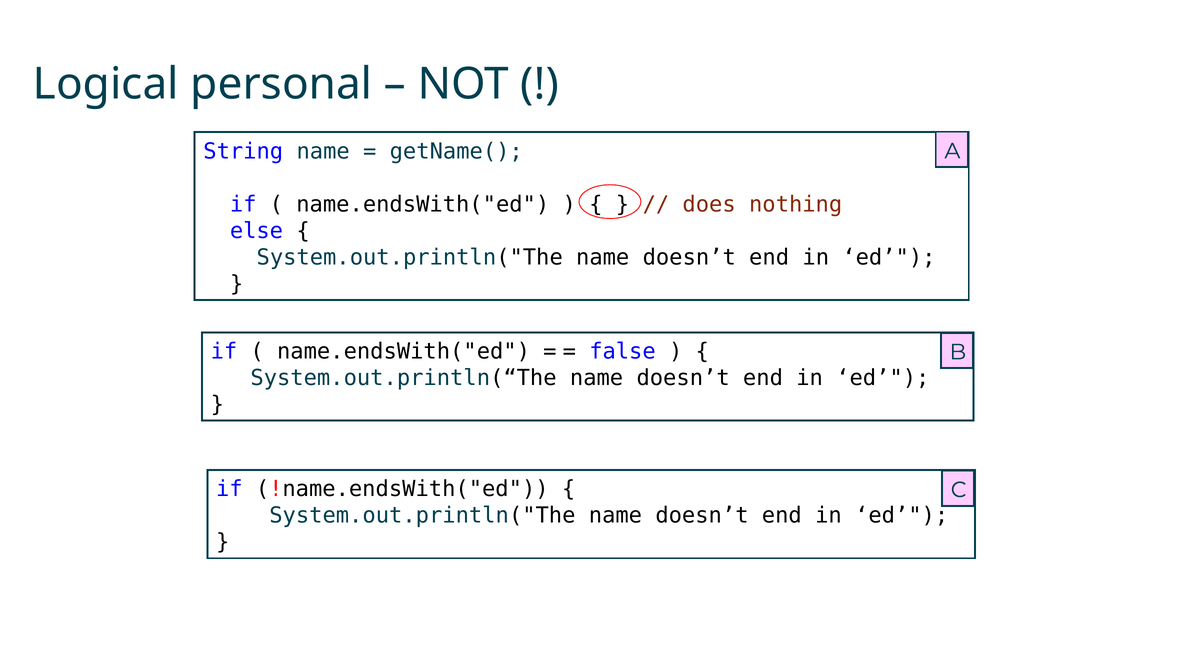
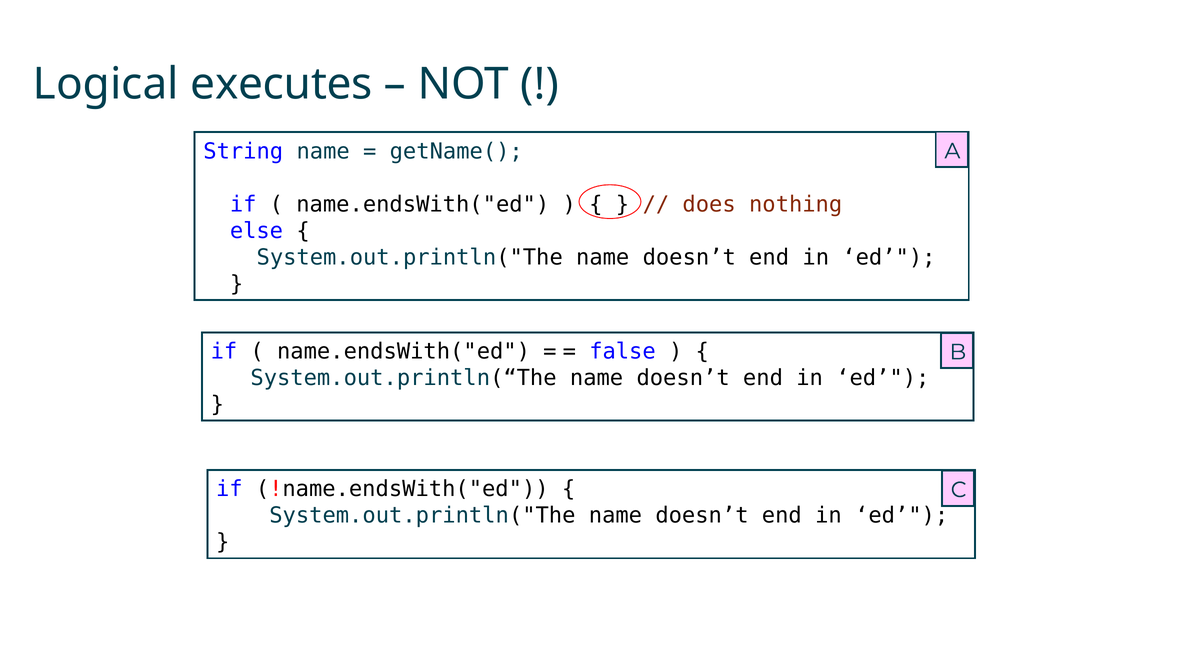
personal: personal -> executes
